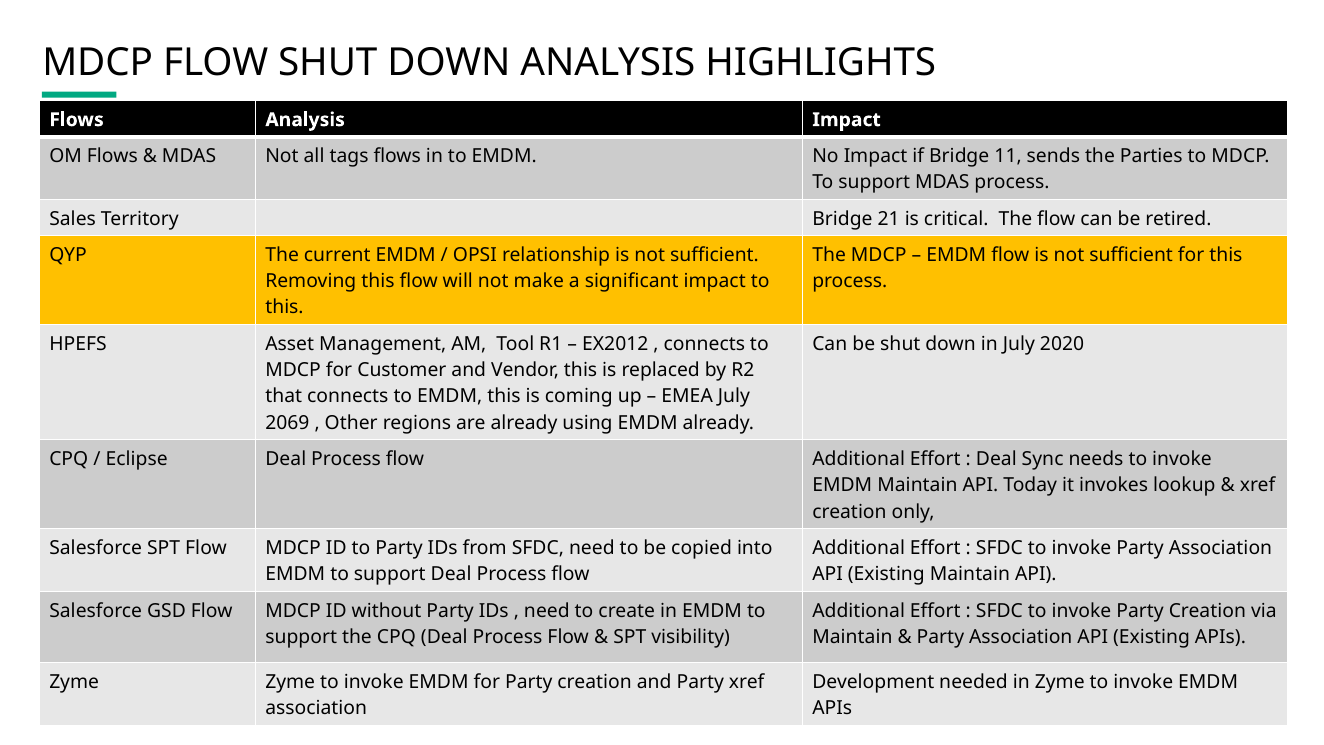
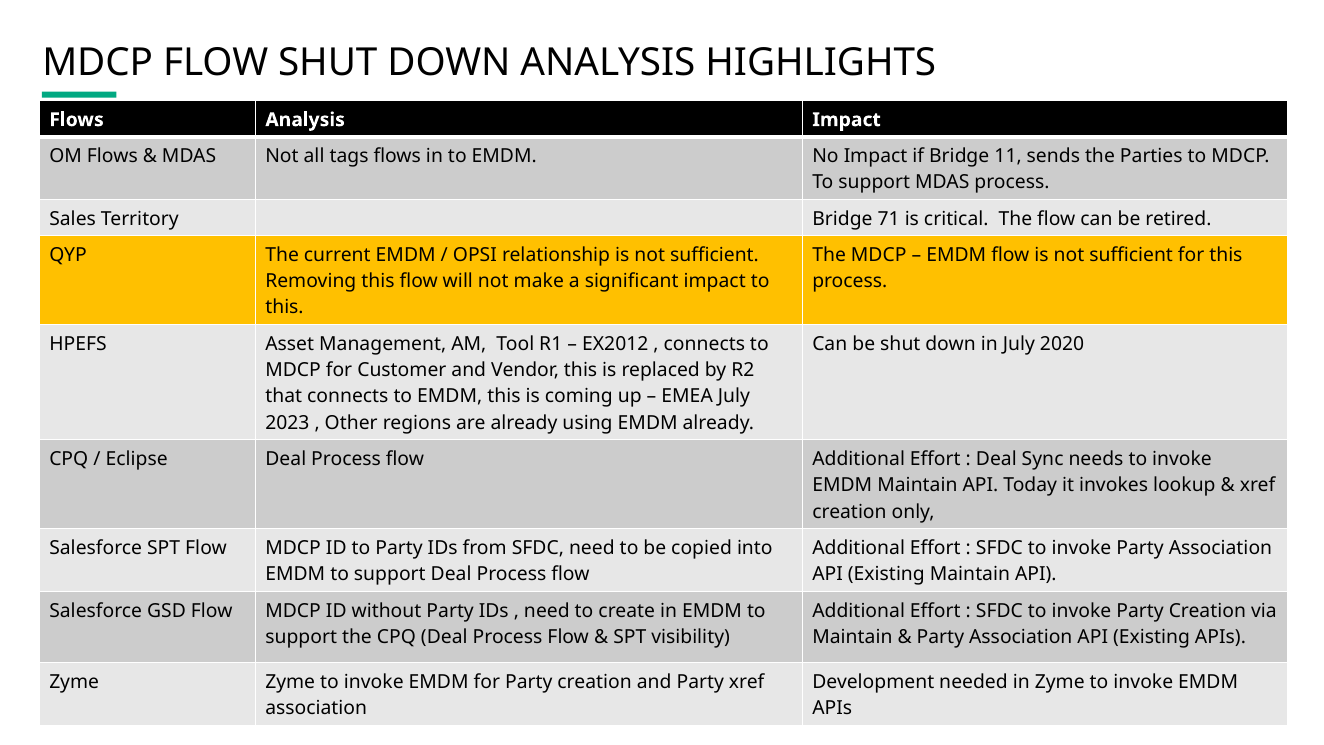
21: 21 -> 71
2069: 2069 -> 2023
